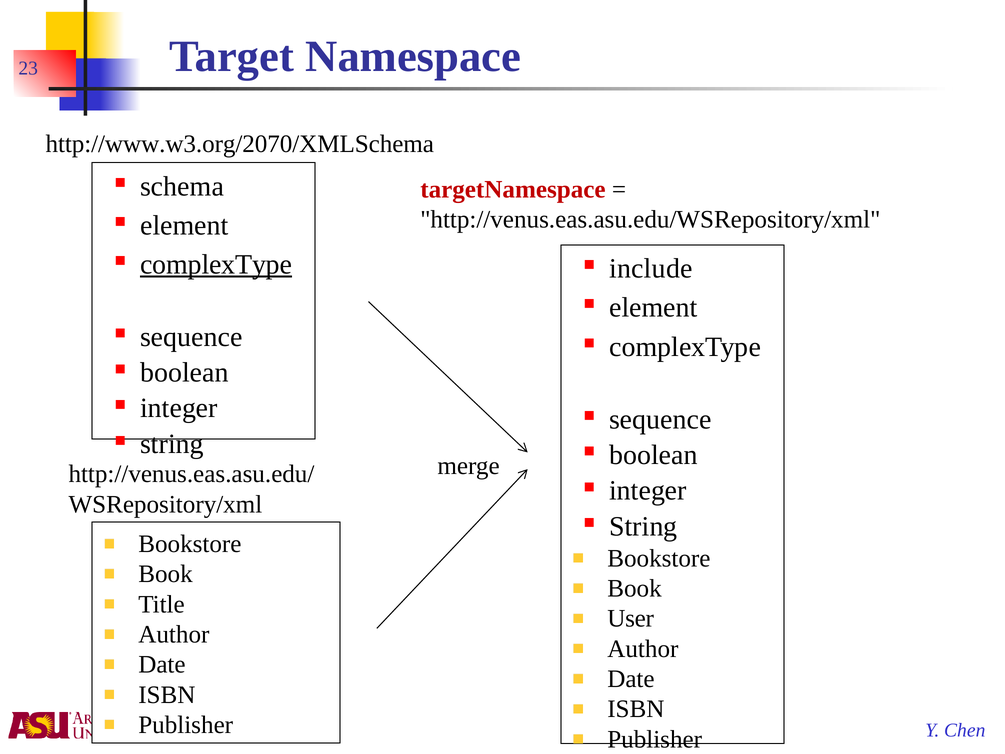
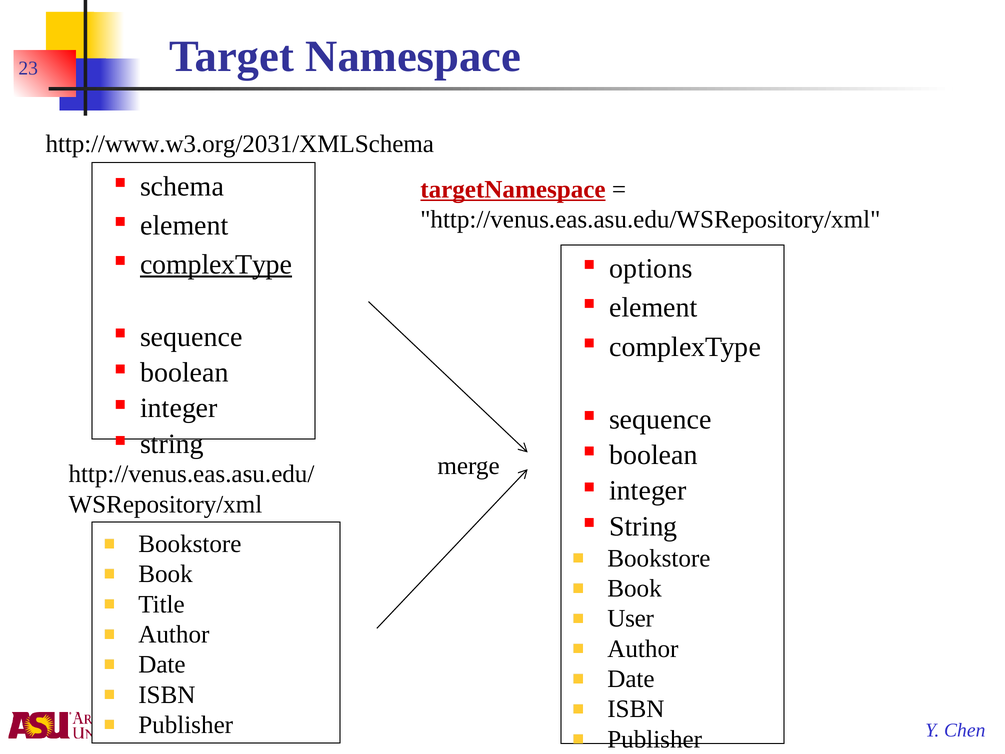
http://www.w3.org/2070/XMLSchema: http://www.w3.org/2070/XMLSchema -> http://www.w3.org/2031/XMLSchema
targetNamespace underline: none -> present
include: include -> options
